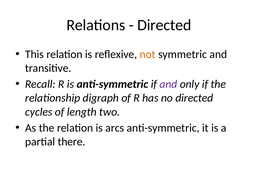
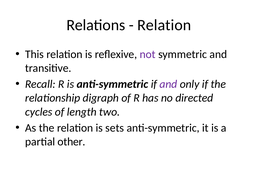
Directed at (164, 25): Directed -> Relation
not colour: orange -> purple
arcs: arcs -> sets
there: there -> other
